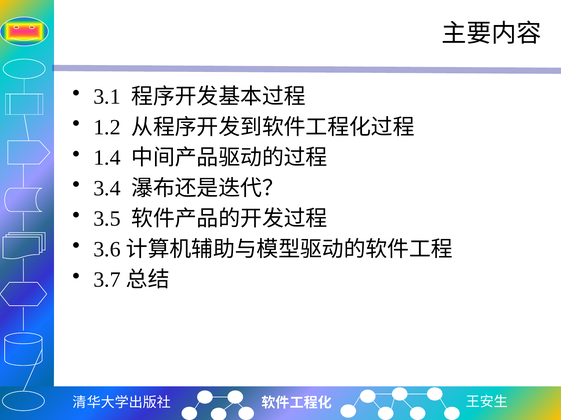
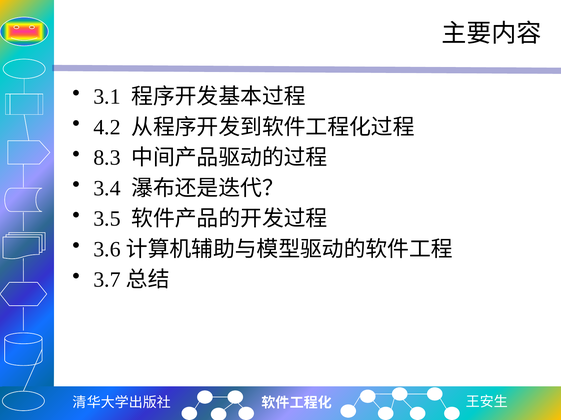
1.2: 1.2 -> 4.2
1.4: 1.4 -> 8.3
